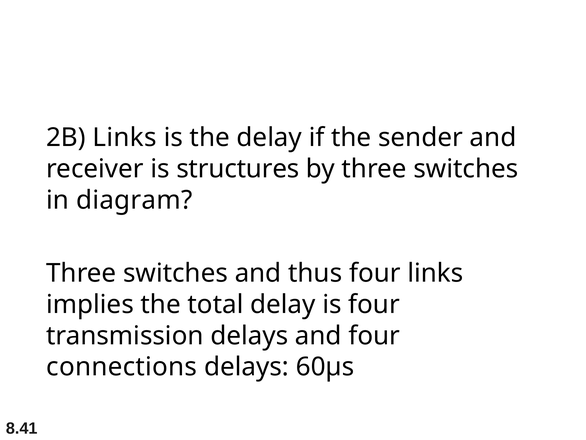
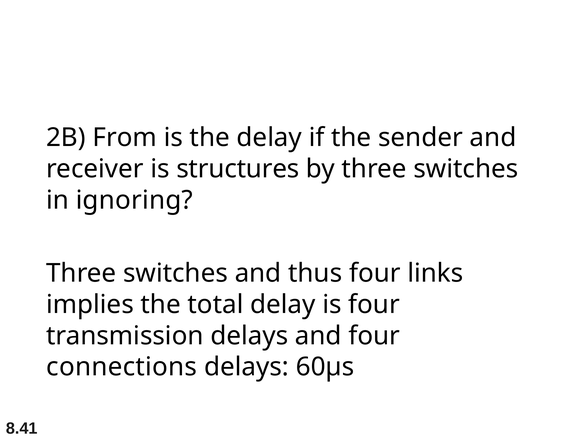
2B Links: Links -> From
diagram: diagram -> ignoring
